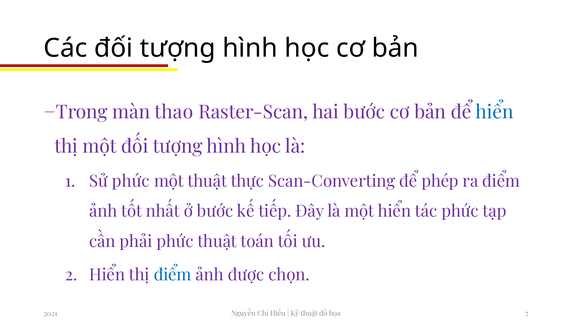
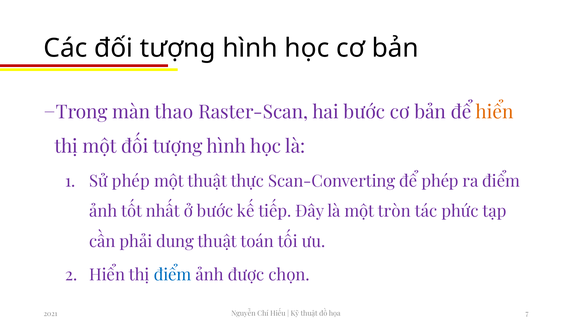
hiển at (495, 112) colour: blue -> orange
Sử phức: phức -> phép
một hiển: hiển -> tròn
phải phức: phức -> dung
